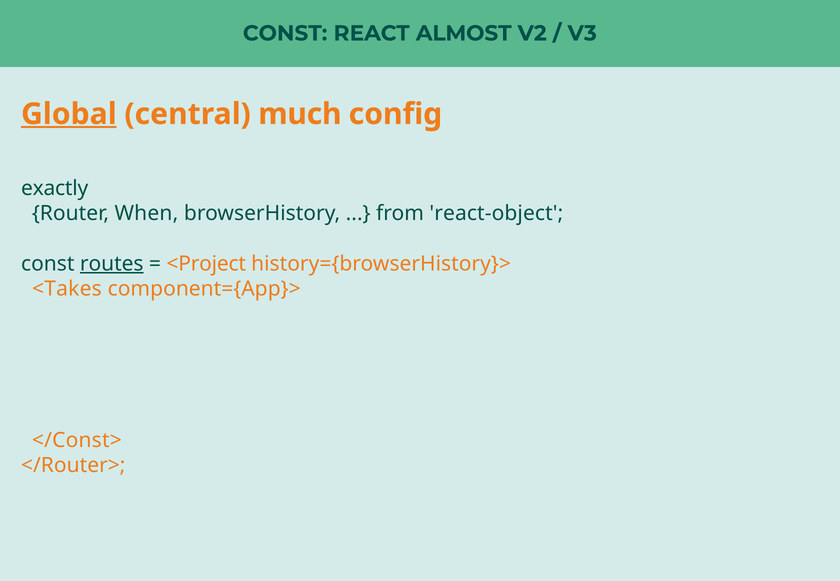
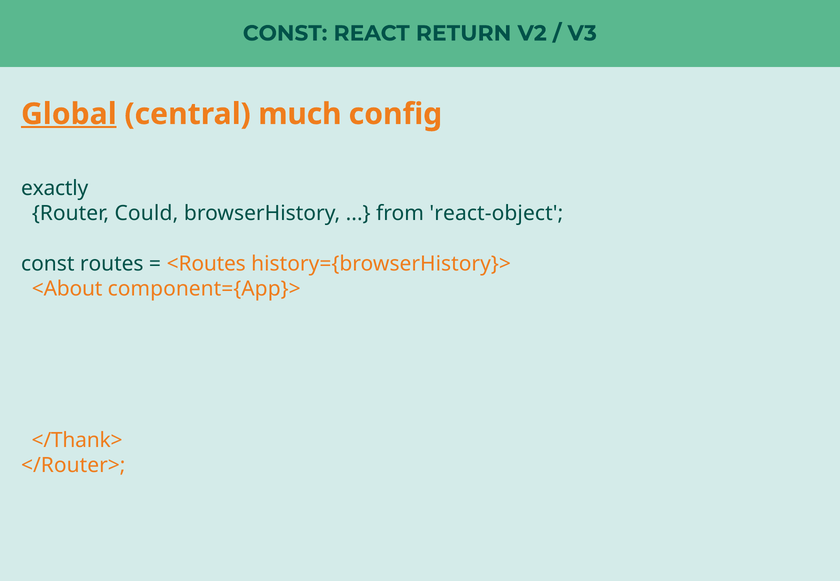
ALMOST: ALMOST -> RETURN
When: When -> Could
routes underline: present -> none
<Project: <Project -> <Routes
<Takes: <Takes -> <About
</Const>: </Const> -> </Thank>
